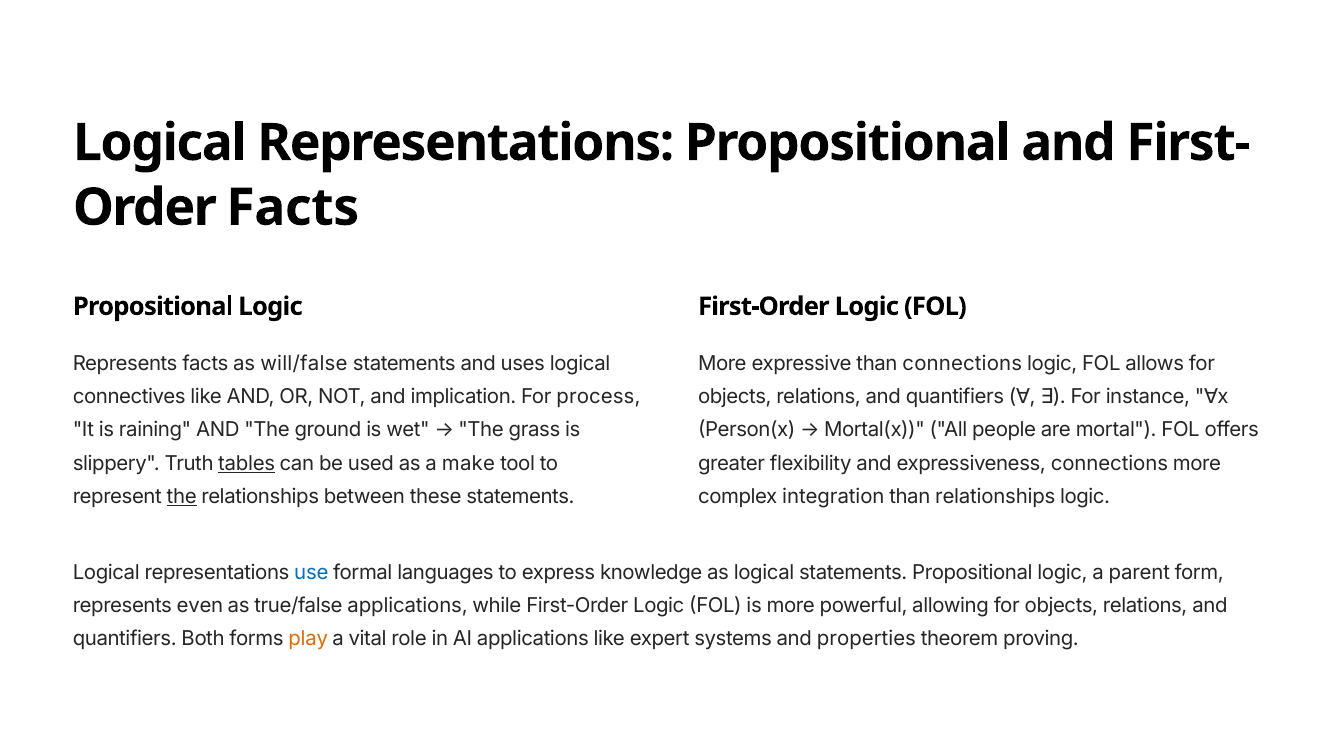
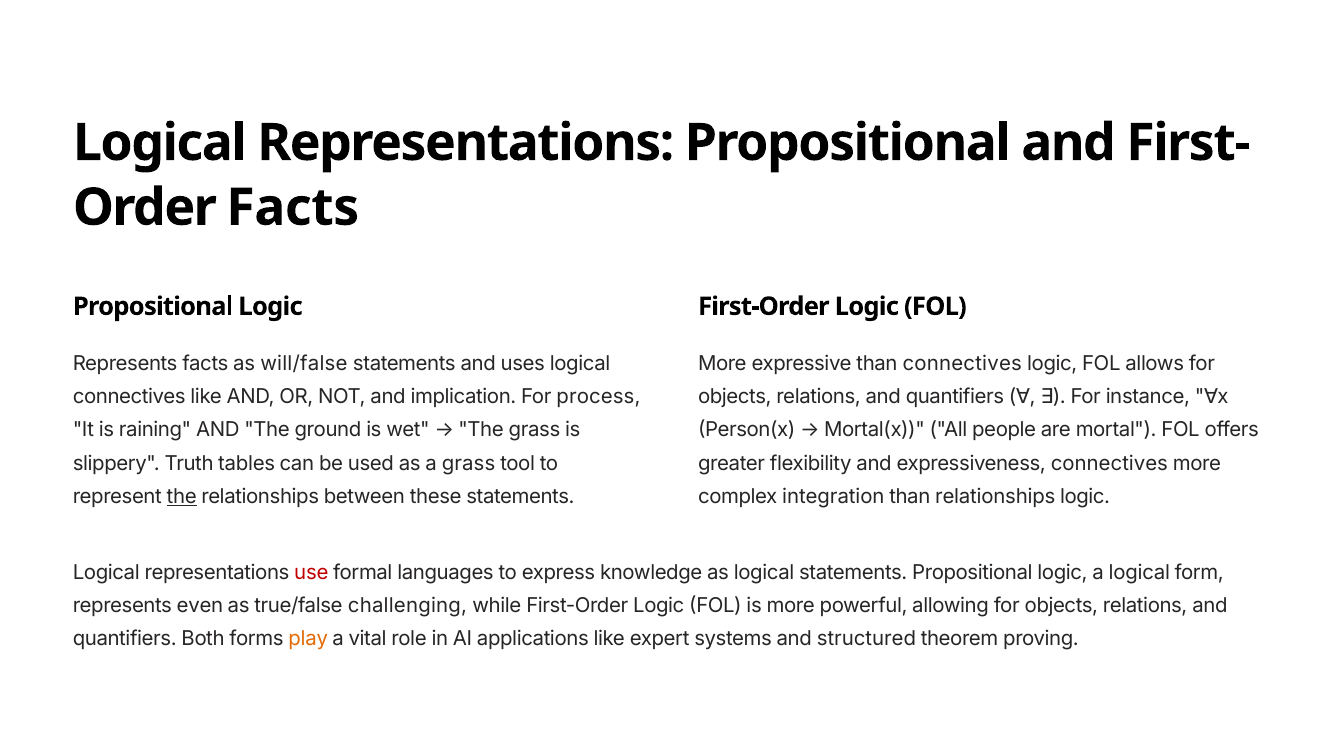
than connections: connections -> connectives
tables underline: present -> none
a make: make -> grass
expressiveness connections: connections -> connectives
use colour: blue -> red
a parent: parent -> logical
true/false applications: applications -> challenging
properties: properties -> structured
